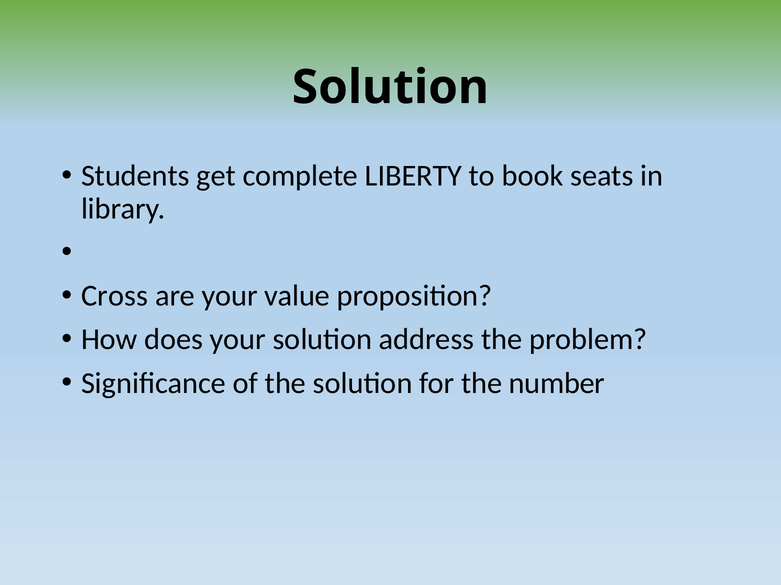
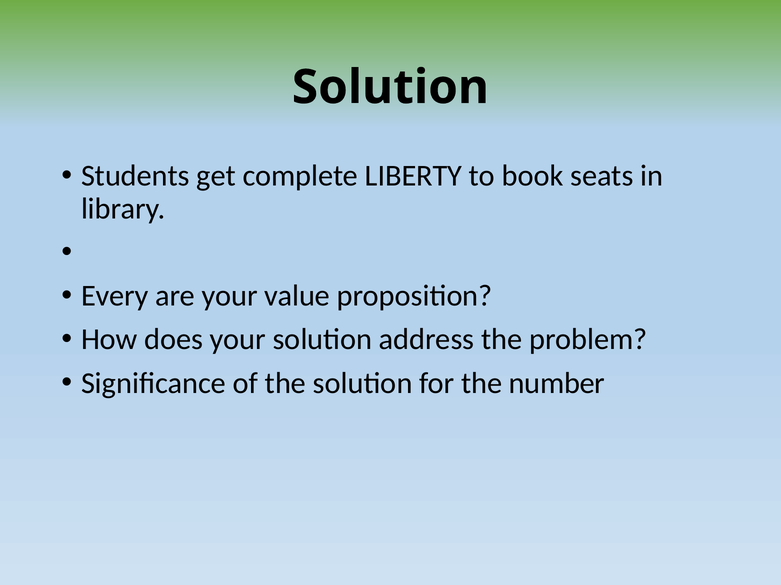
Cross: Cross -> Every
